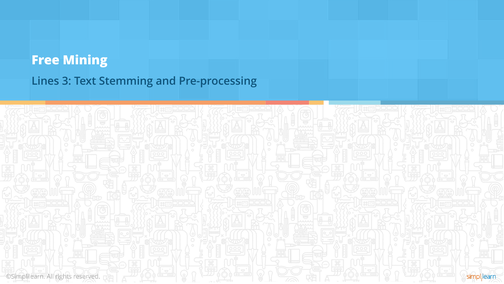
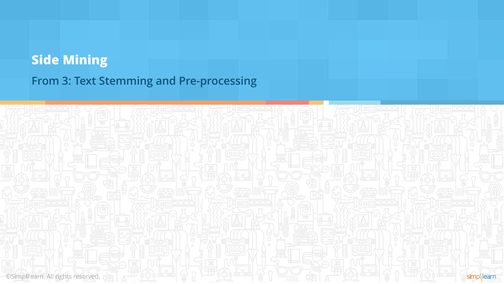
Free: Free -> Side
Lines: Lines -> From
